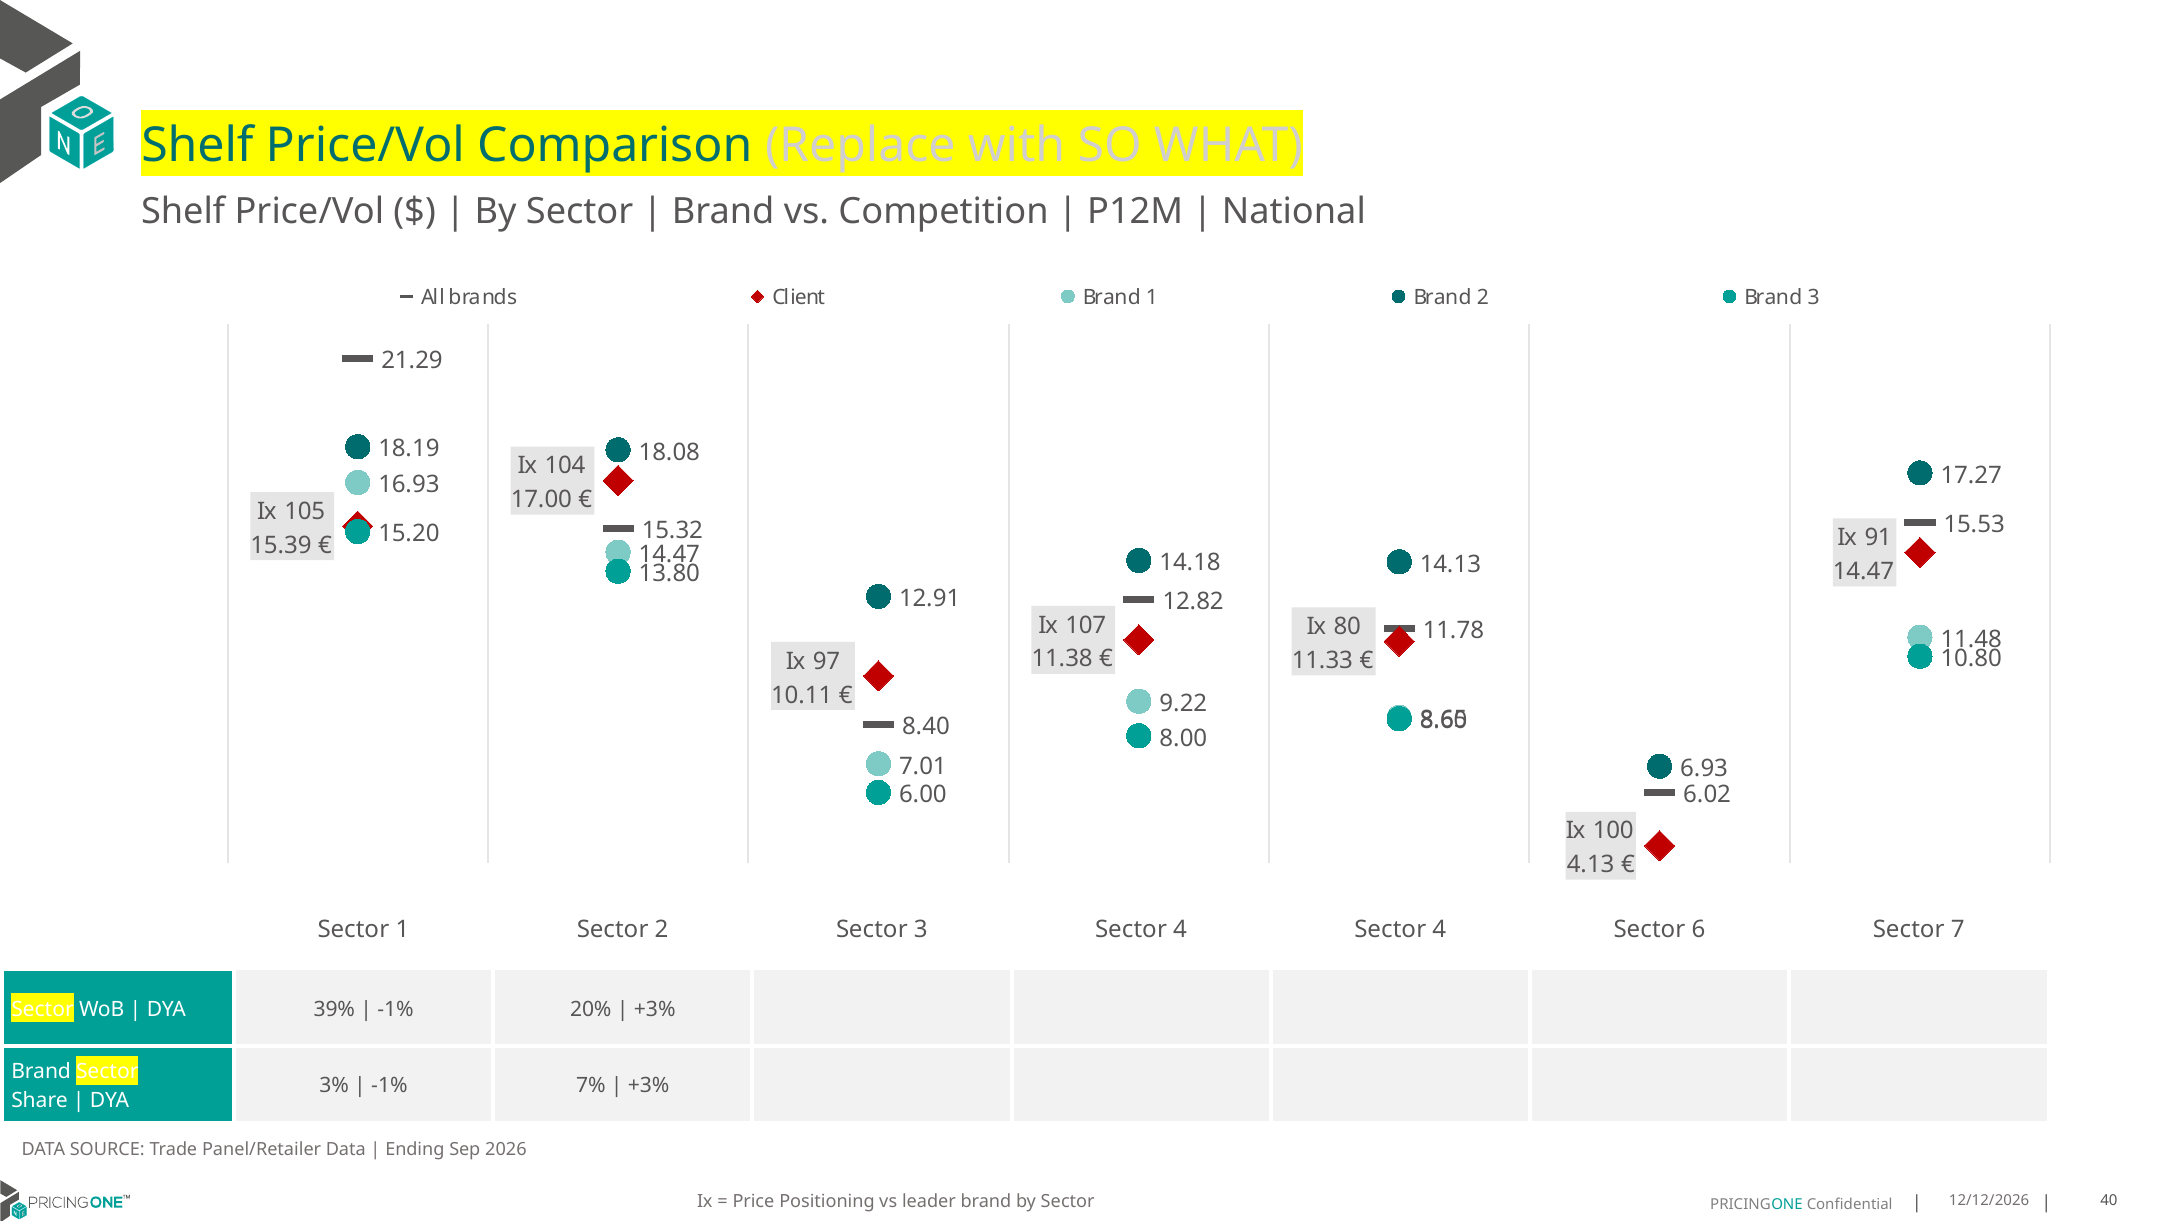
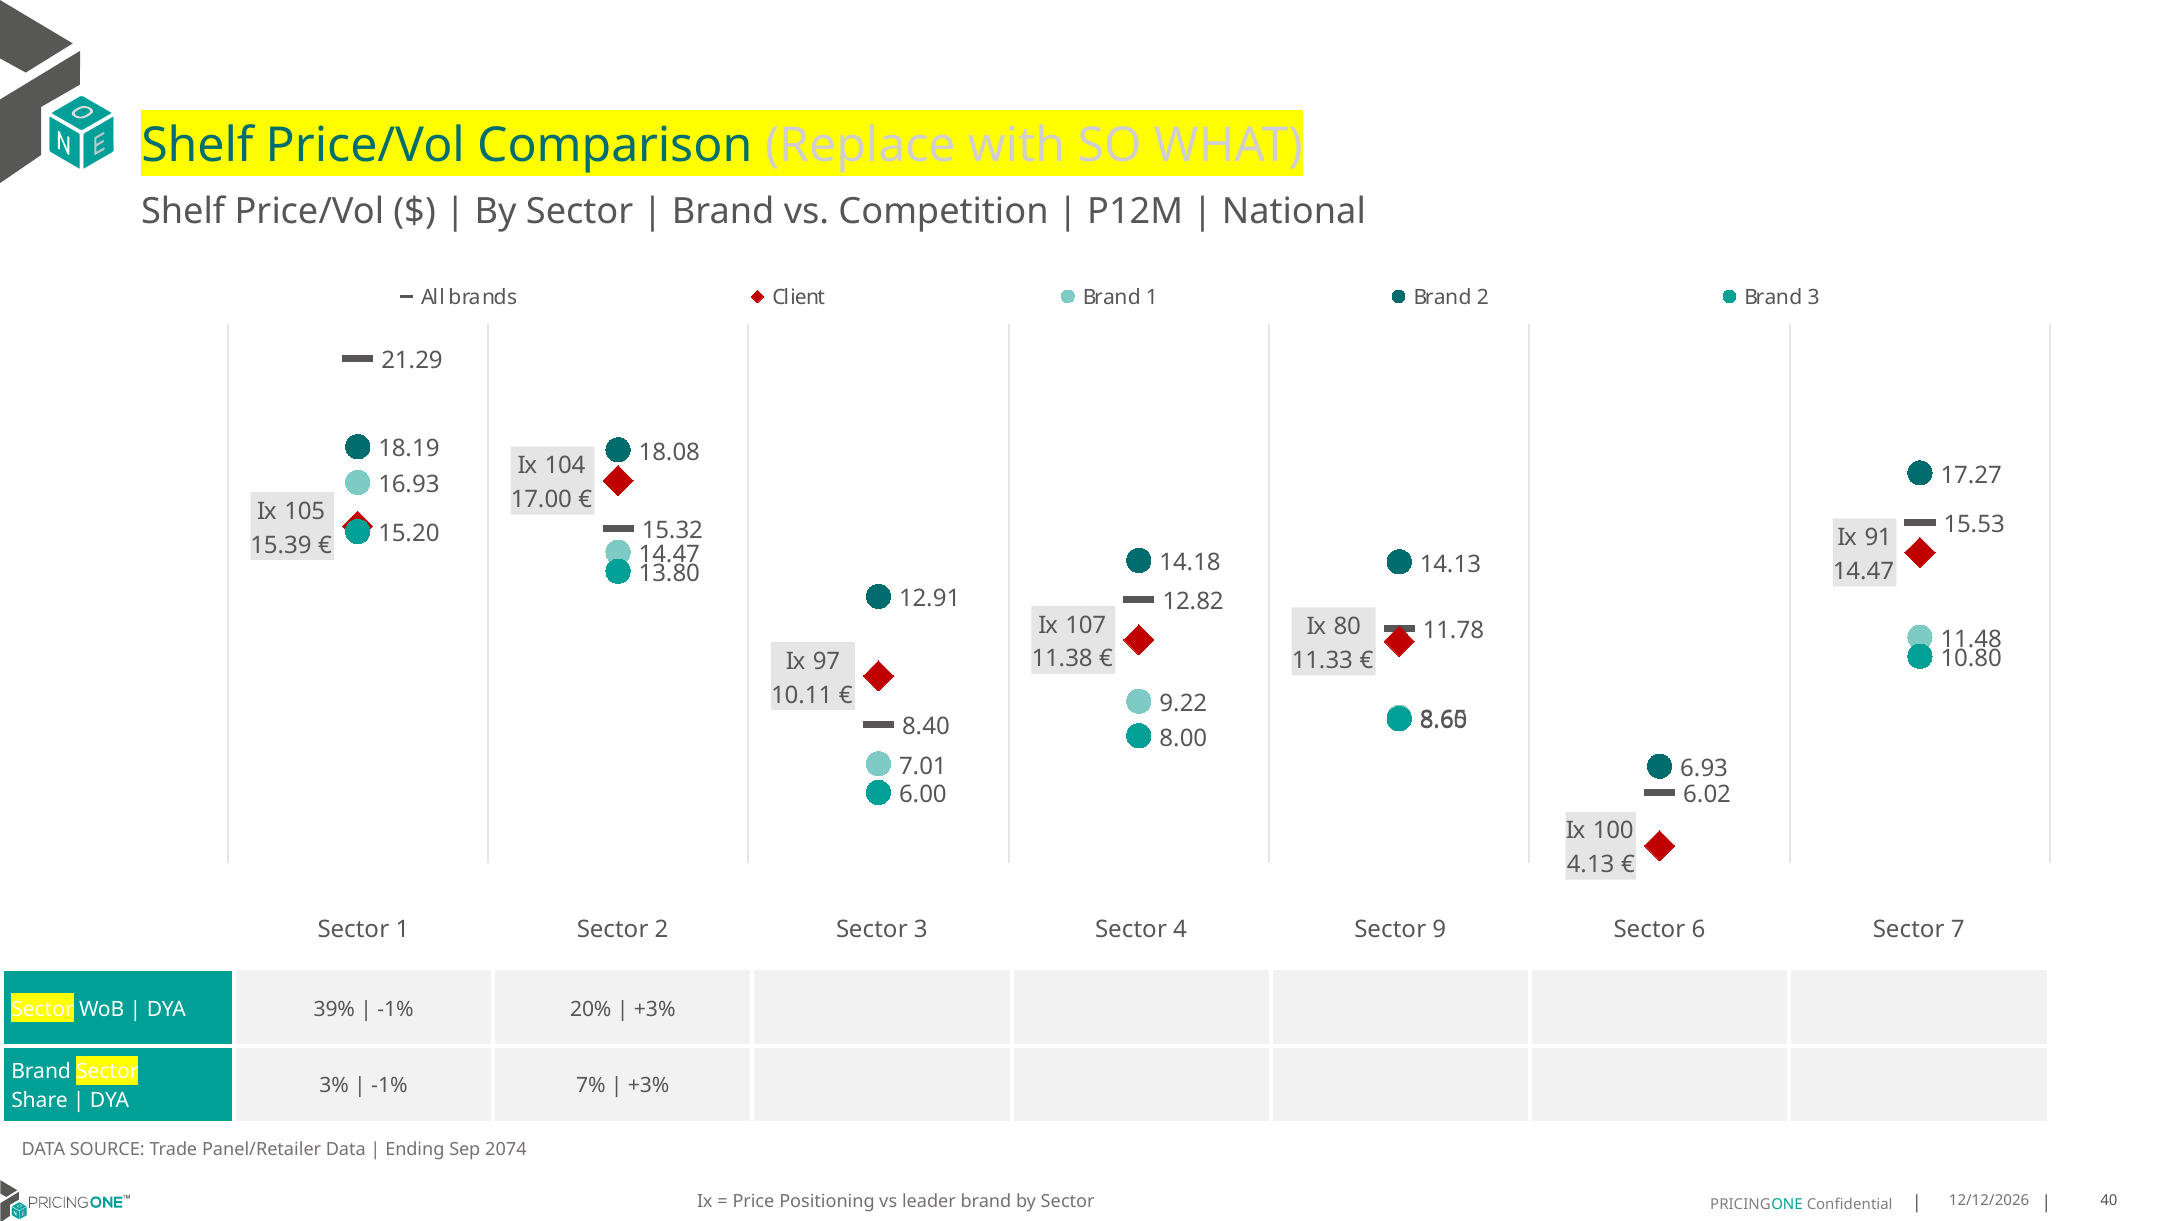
4 Sector 4: 4 -> 9
2026: 2026 -> 2074
